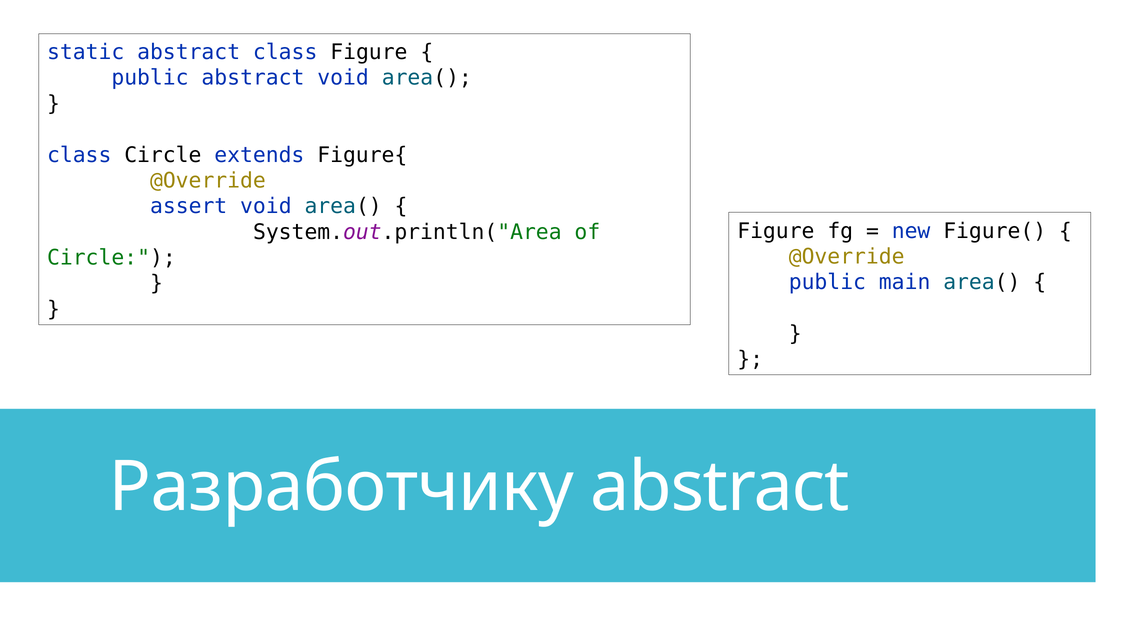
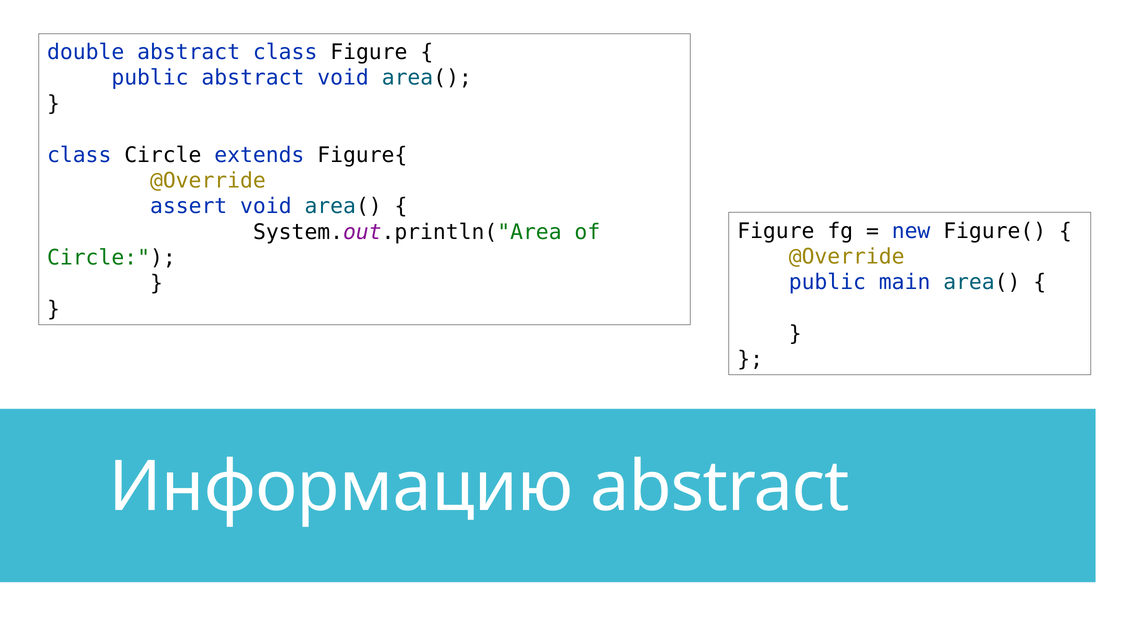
static: static -> double
Разработчику: Разработчику -> Информацию
